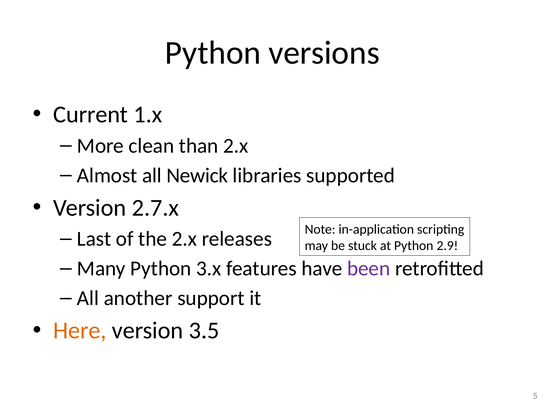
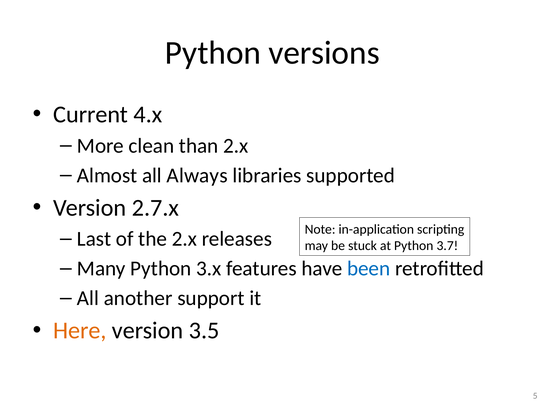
1.x: 1.x -> 4.x
Newick: Newick -> Always
2.9: 2.9 -> 3.7
been colour: purple -> blue
